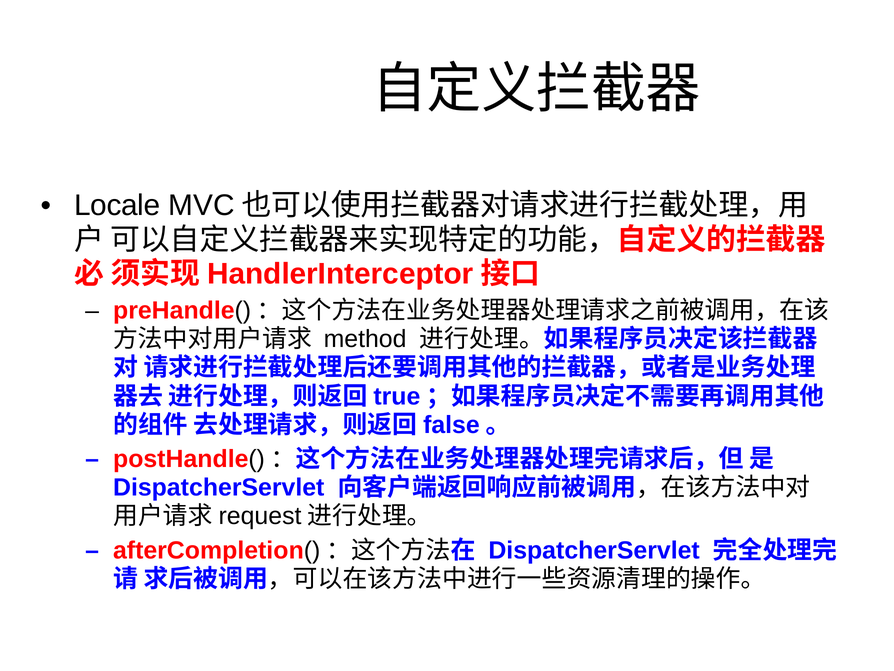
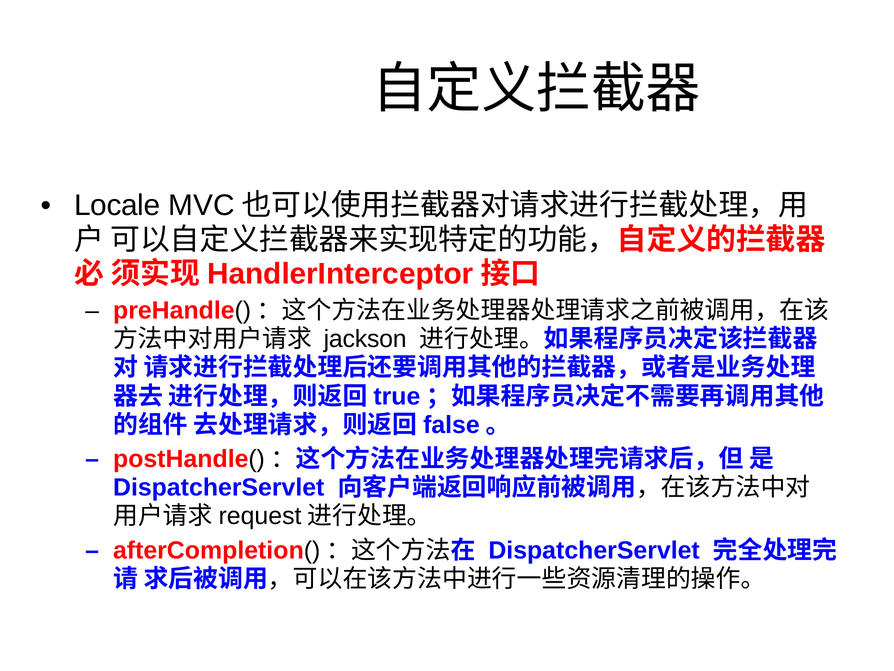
method: method -> jackson
